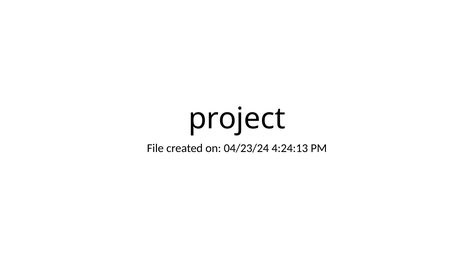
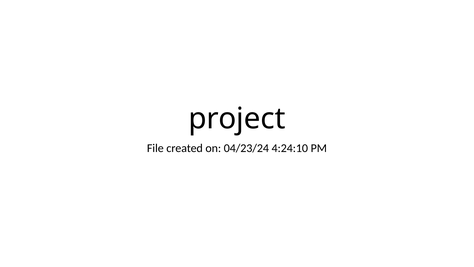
4:24:13: 4:24:13 -> 4:24:10
